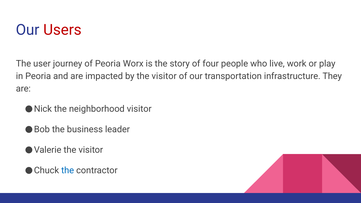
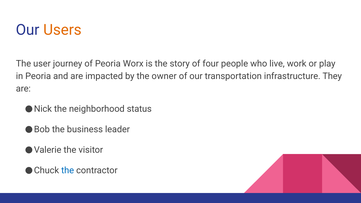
Users colour: red -> orange
by the visitor: visitor -> owner
neighborhood visitor: visitor -> status
